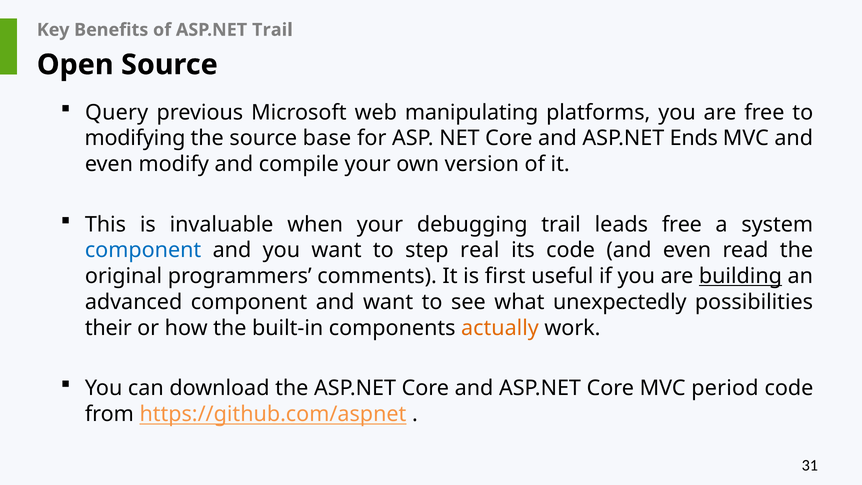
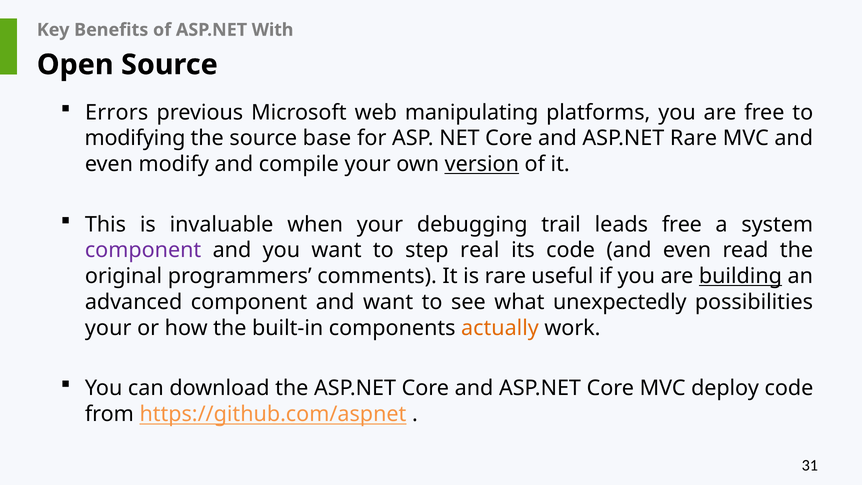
ASP.NET Trail: Trail -> With
Query: Query -> Errors
ASP.NET Ends: Ends -> Rare
version underline: none -> present
component at (143, 250) colour: blue -> purple
is first: first -> rare
their at (108, 328): their -> your
period: period -> deploy
